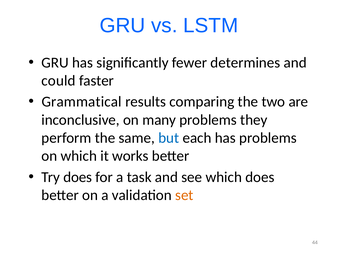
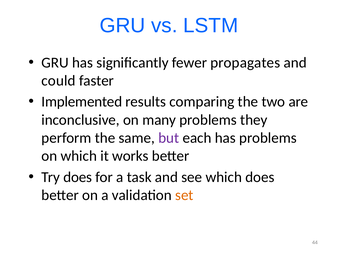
determines: determines -> propagates
Grammatical: Grammatical -> Implemented
but colour: blue -> purple
